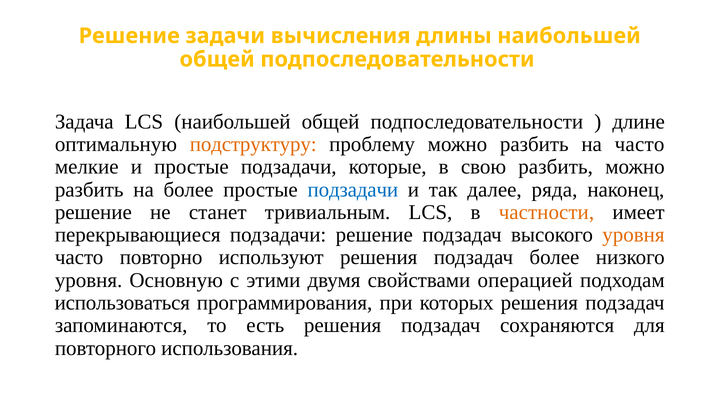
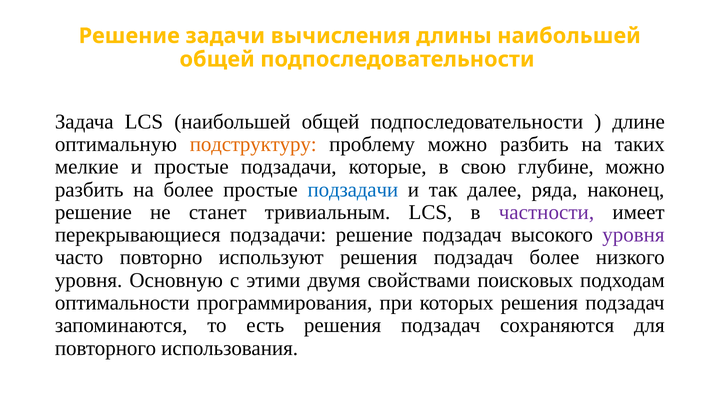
на часто: часто -> таких
свою разбить: разбить -> глубине
частности colour: orange -> purple
уровня at (633, 235) colour: orange -> purple
операцией: операцией -> поисковых
использоваться: использоваться -> оптимальности
